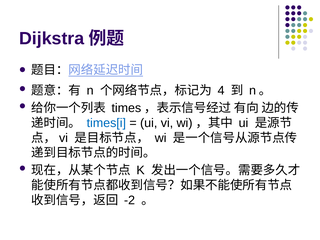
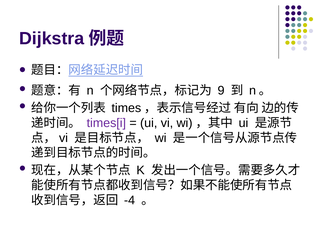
4: 4 -> 9
times[i colour: blue -> purple
-2: -2 -> -4
